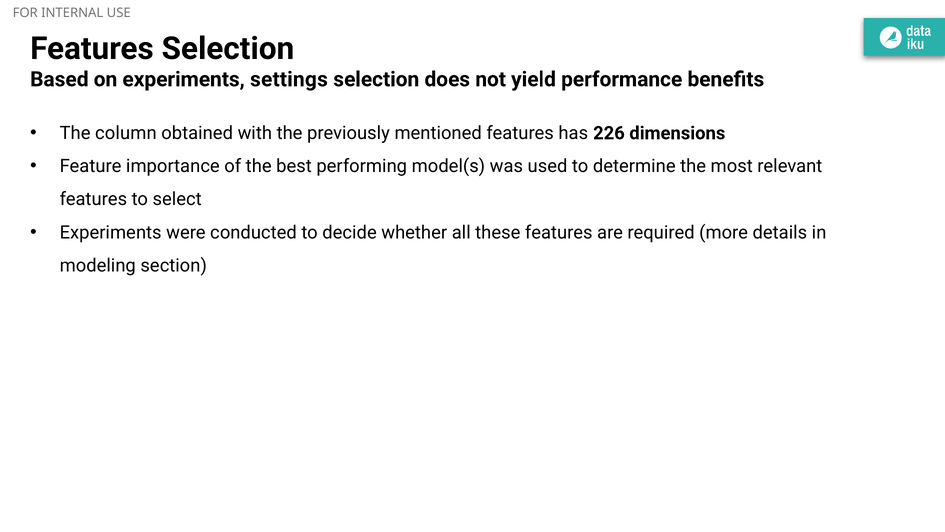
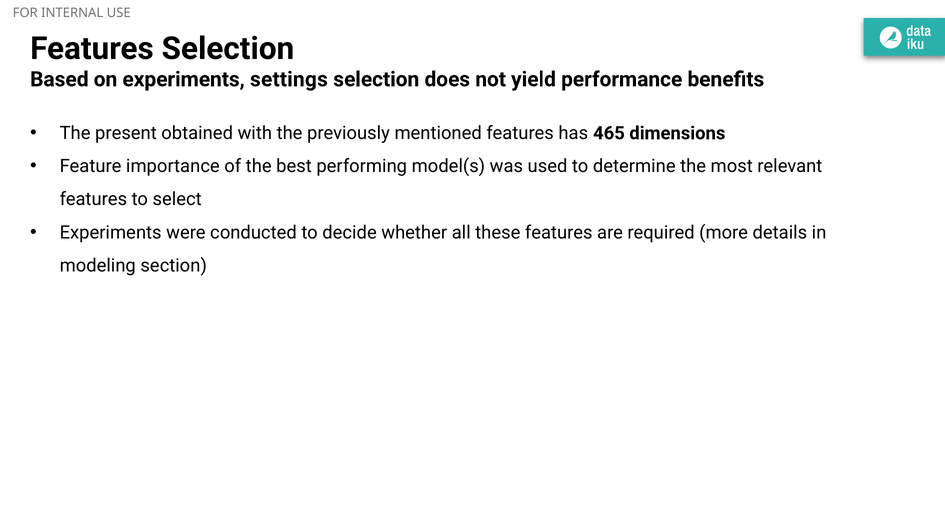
column: column -> present
226: 226 -> 465
